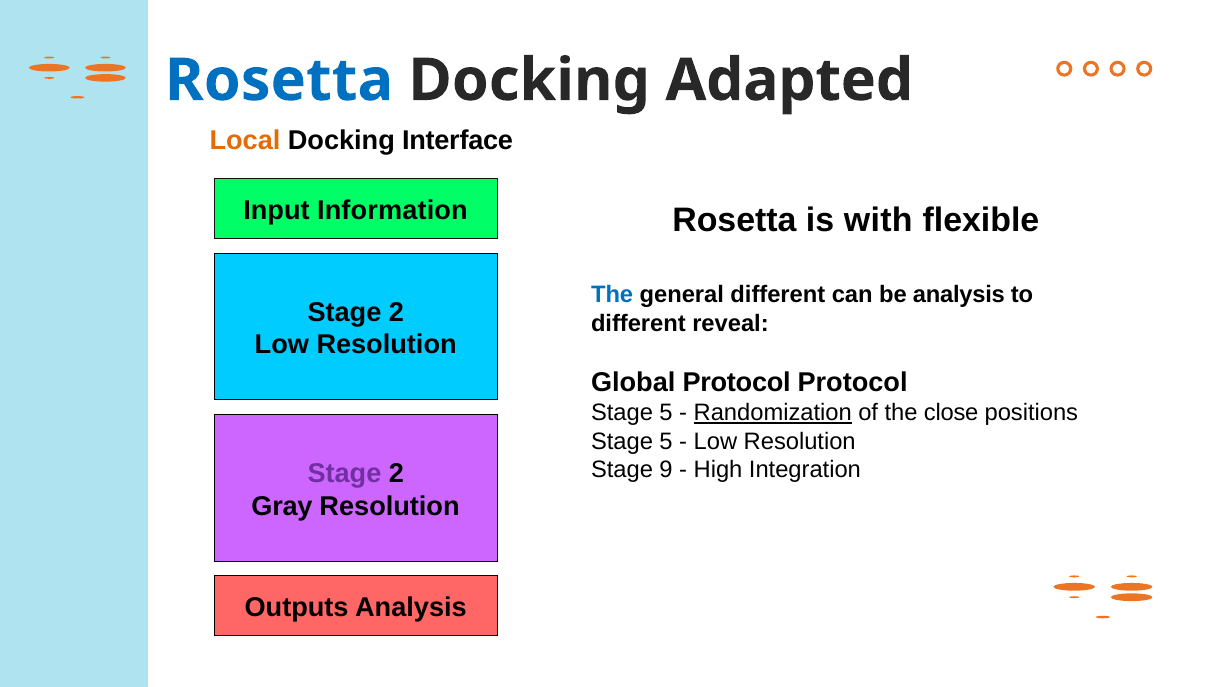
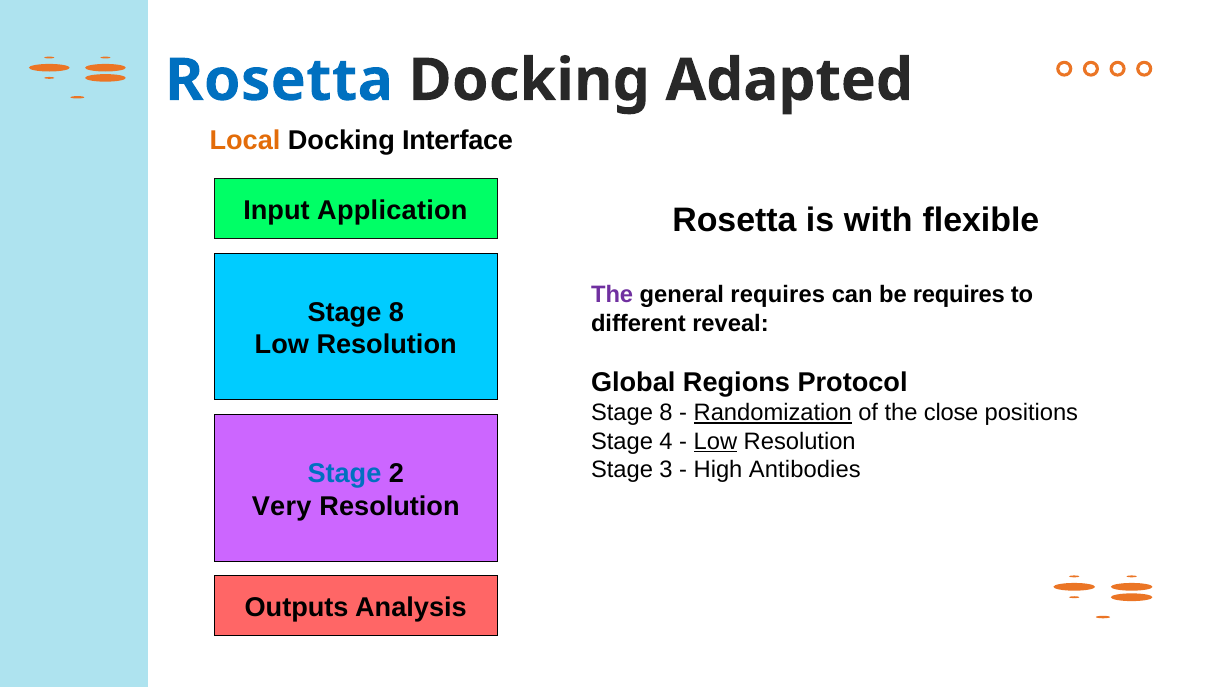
Information: Information -> Application
The at (612, 295) colour: blue -> purple
general different: different -> requires
be analysis: analysis -> requires
2 at (396, 312): 2 -> 8
Global Protocol: Protocol -> Regions
5 at (666, 413): 5 -> 8
5 at (666, 441): 5 -> 4
Low at (715, 441) underline: none -> present
9: 9 -> 3
Integration: Integration -> Antibodies
Stage at (344, 473) colour: purple -> blue
Gray: Gray -> Very
